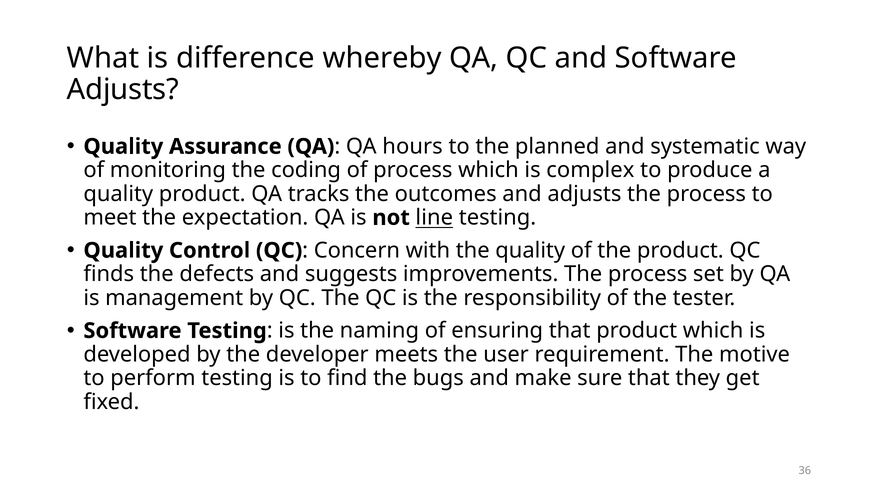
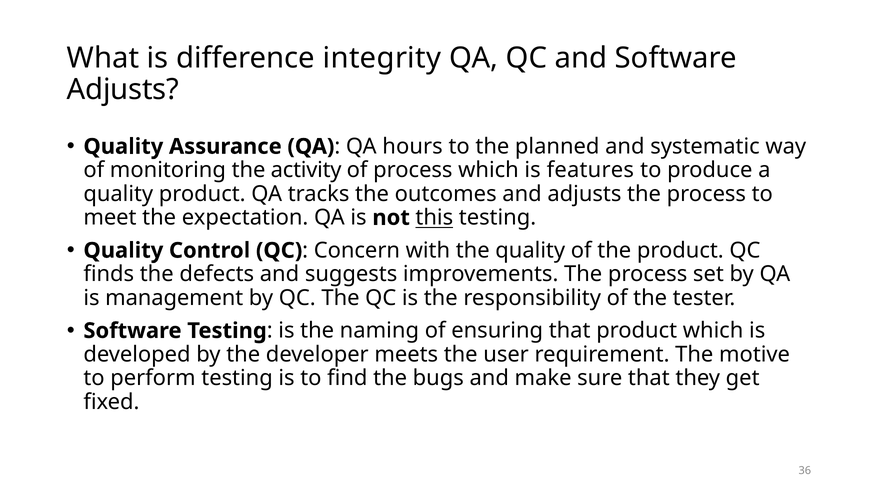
whereby: whereby -> integrity
coding: coding -> activity
complex: complex -> features
line: line -> this
